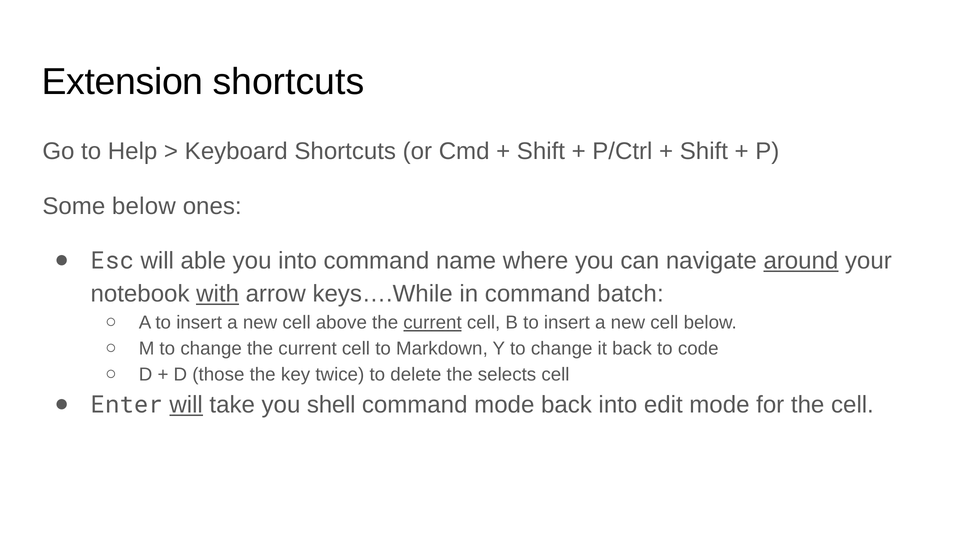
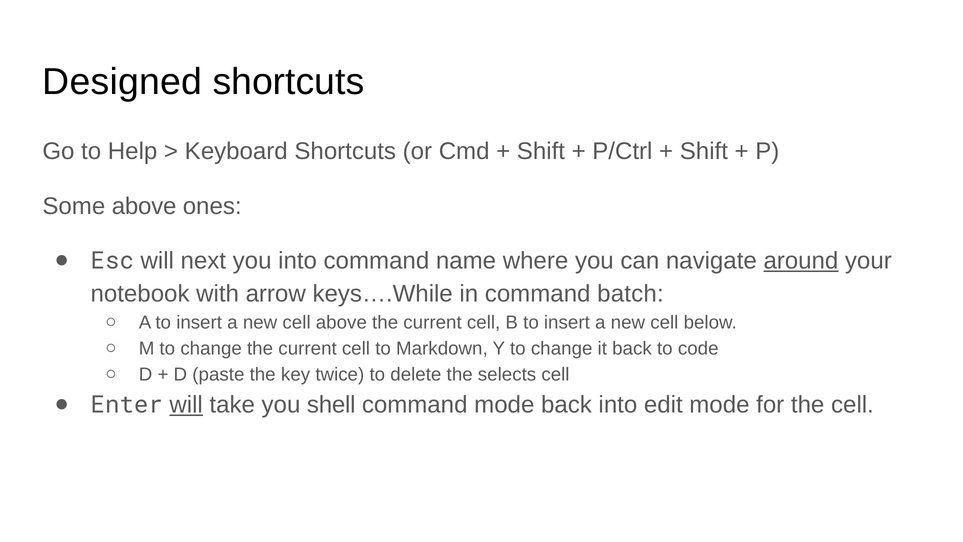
Extension: Extension -> Designed
Some below: below -> above
able: able -> next
with underline: present -> none
current at (432, 322) underline: present -> none
those: those -> paste
